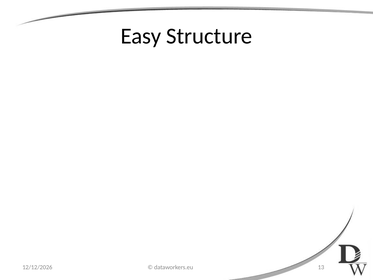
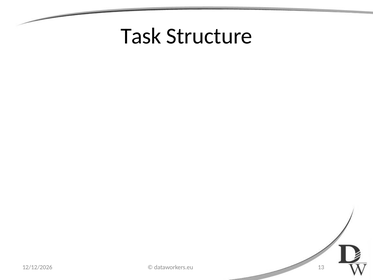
Easy: Easy -> Task
